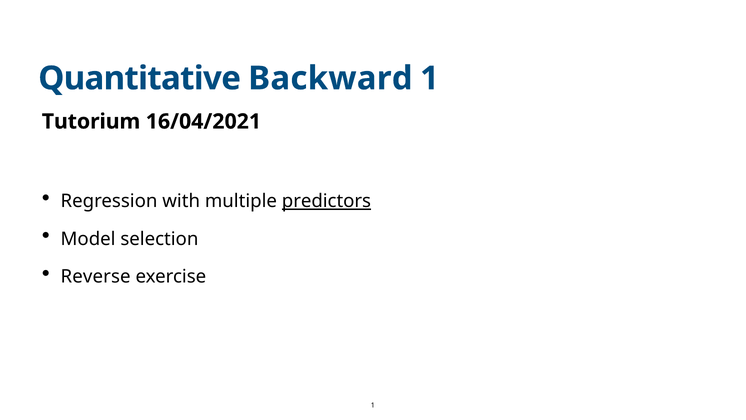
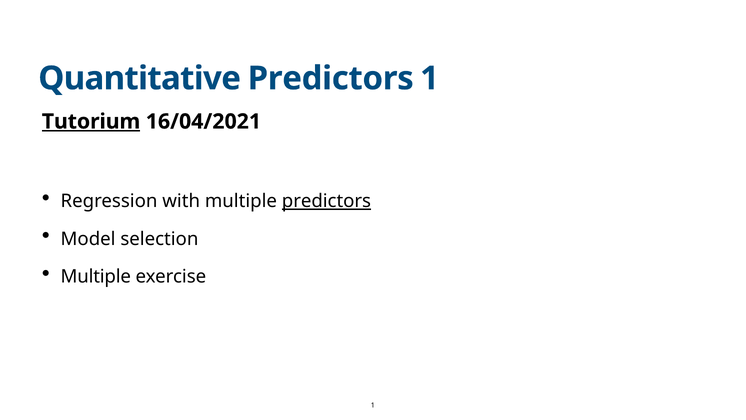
Quantitative Backward: Backward -> Predictors
Tutorium underline: none -> present
Reverse at (96, 276): Reverse -> Multiple
